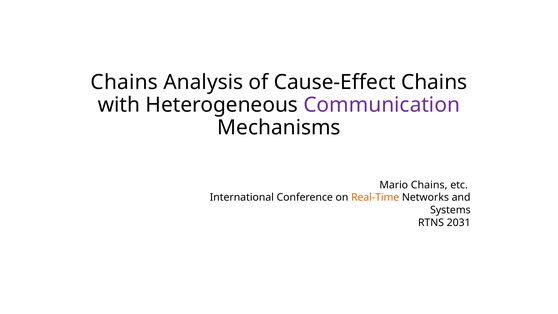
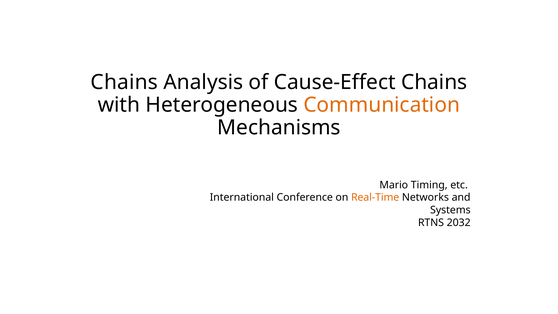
Communication colour: purple -> orange
Mario Chains: Chains -> Timing
2031: 2031 -> 2032
